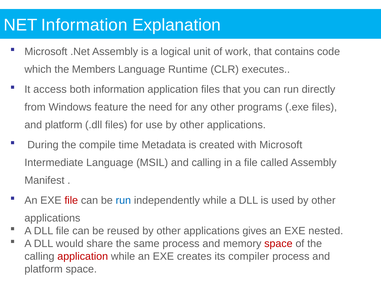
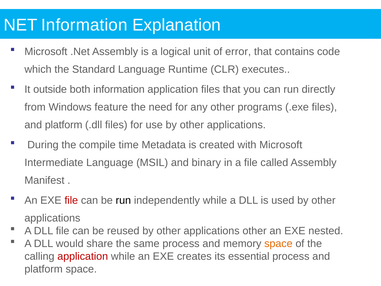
work: work -> error
Members: Members -> Standard
access: access -> outside
and calling: calling -> binary
run at (123, 200) colour: blue -> black
applications gives: gives -> other
space at (278, 243) colour: red -> orange
compiler: compiler -> essential
